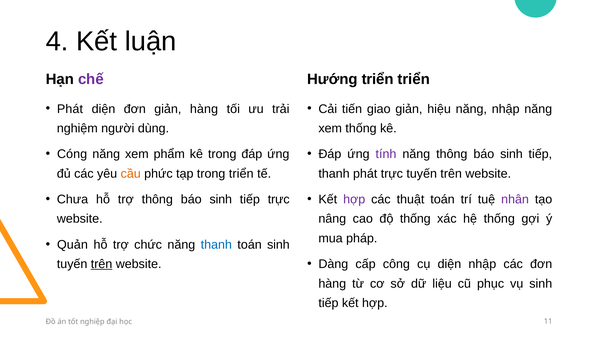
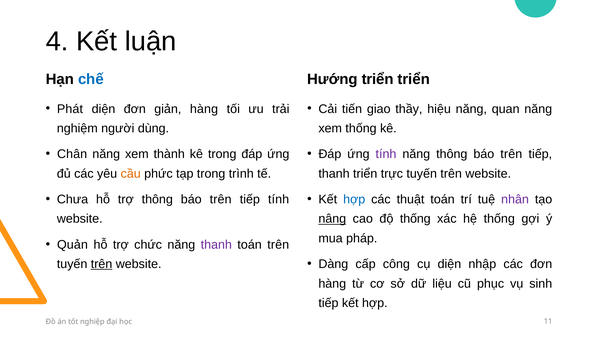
chế colour: purple -> blue
giao giản: giản -> thầy
năng nhập: nhập -> quan
Cóng: Cóng -> Chân
phẩm: phẩm -> thành
năng thông báo sinh: sinh -> trên
trong triển: triển -> trình
thanh phát: phát -> triển
trợ thông báo sinh: sinh -> trên
tiếp trực: trực -> tính
hợp at (354, 199) colour: purple -> blue
nâng underline: none -> present
thanh at (216, 244) colour: blue -> purple
toán sinh: sinh -> trên
